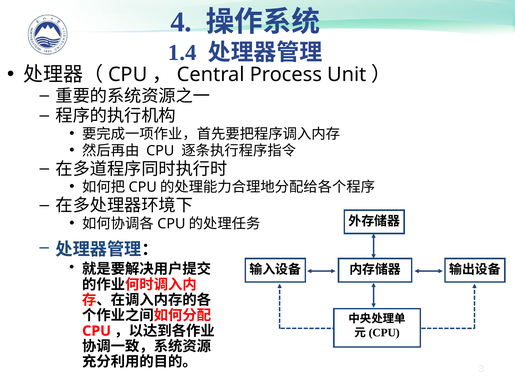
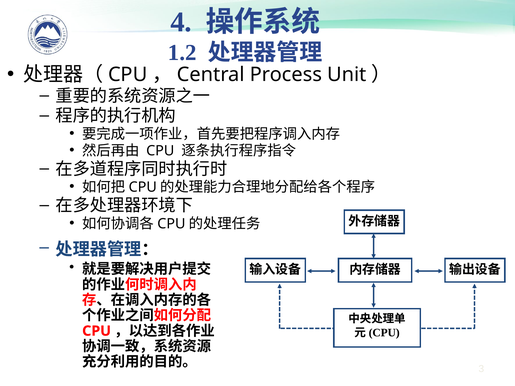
1.4: 1.4 -> 1.2
